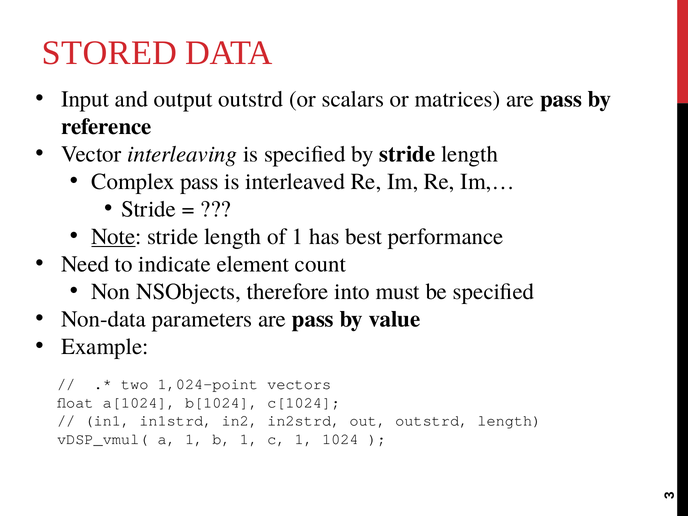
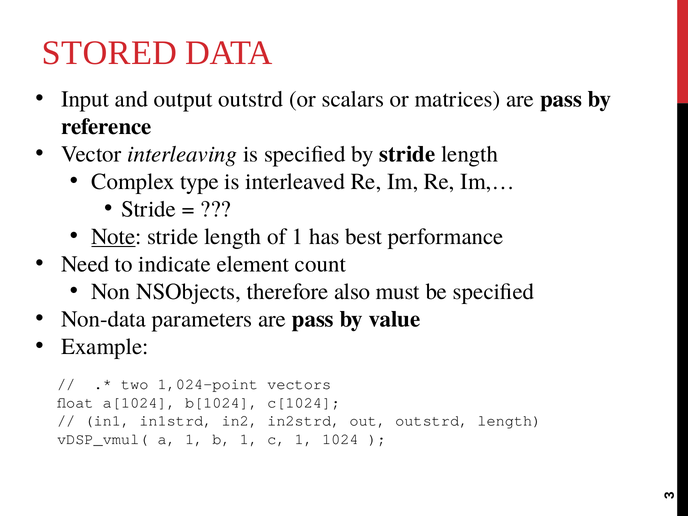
Complex pass: pass -> type
into: into -> also
